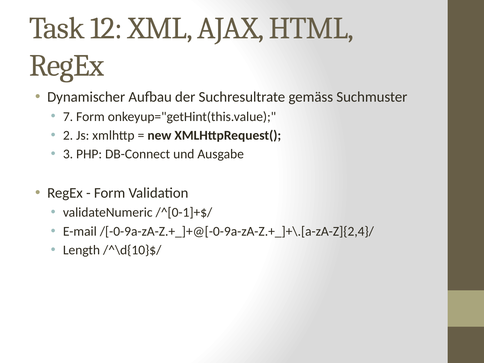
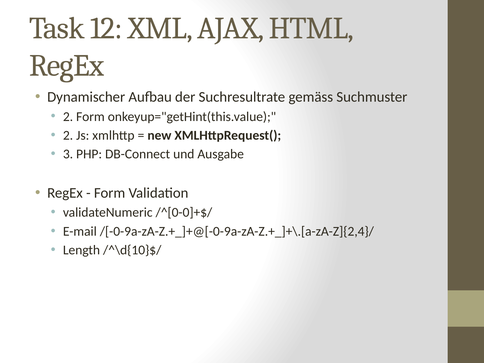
7 at (68, 117): 7 -> 2
/^[0-1]+$/: /^[0-1]+$/ -> /^[0-0]+$/
